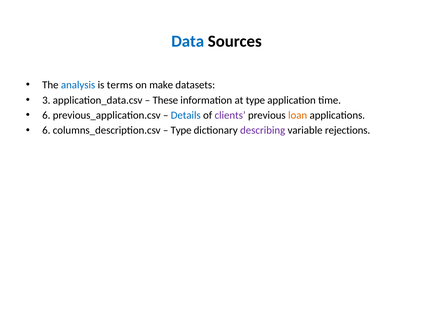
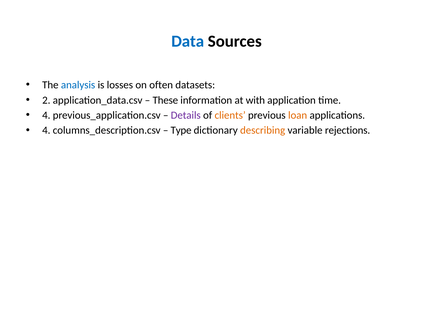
terms: terms -> losses
make: make -> often
3: 3 -> 2
at type: type -> with
6 at (46, 116): 6 -> 4
Details colour: blue -> purple
clients colour: purple -> orange
6 at (46, 131): 6 -> 4
describing colour: purple -> orange
